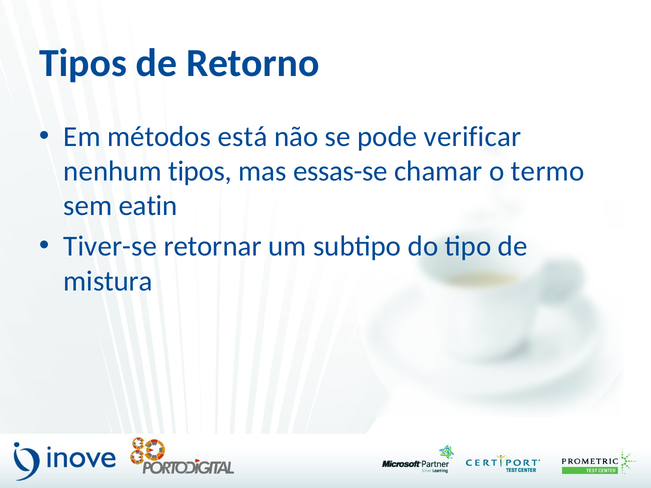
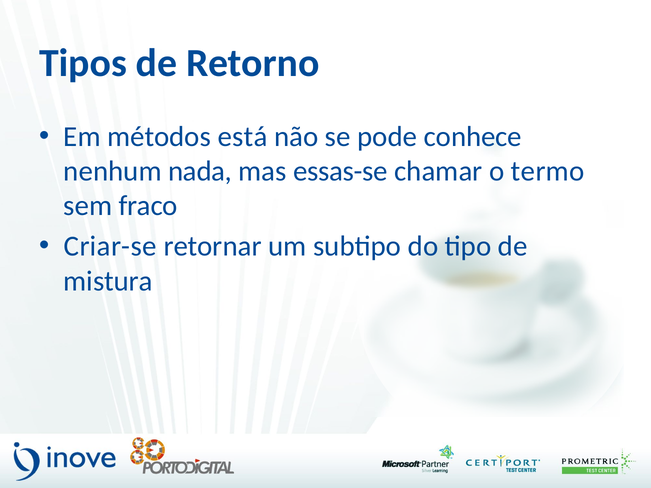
verificar: verificar -> conhece
nenhum tipos: tipos -> nada
eatin: eatin -> fraco
Tiver-se: Tiver-se -> Criar-se
